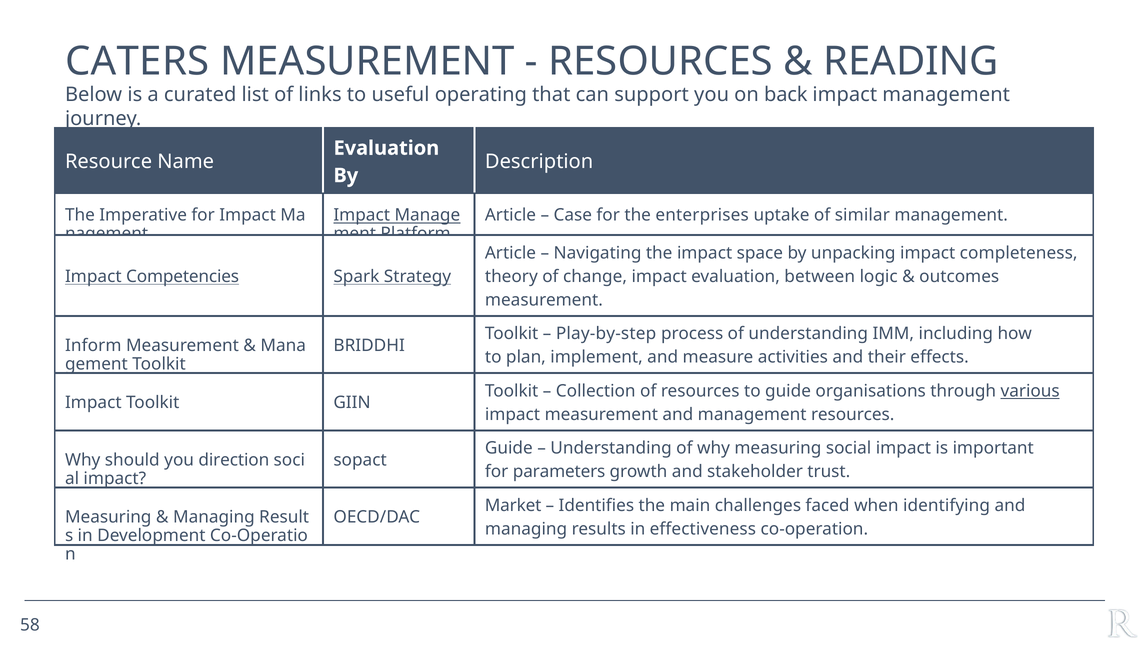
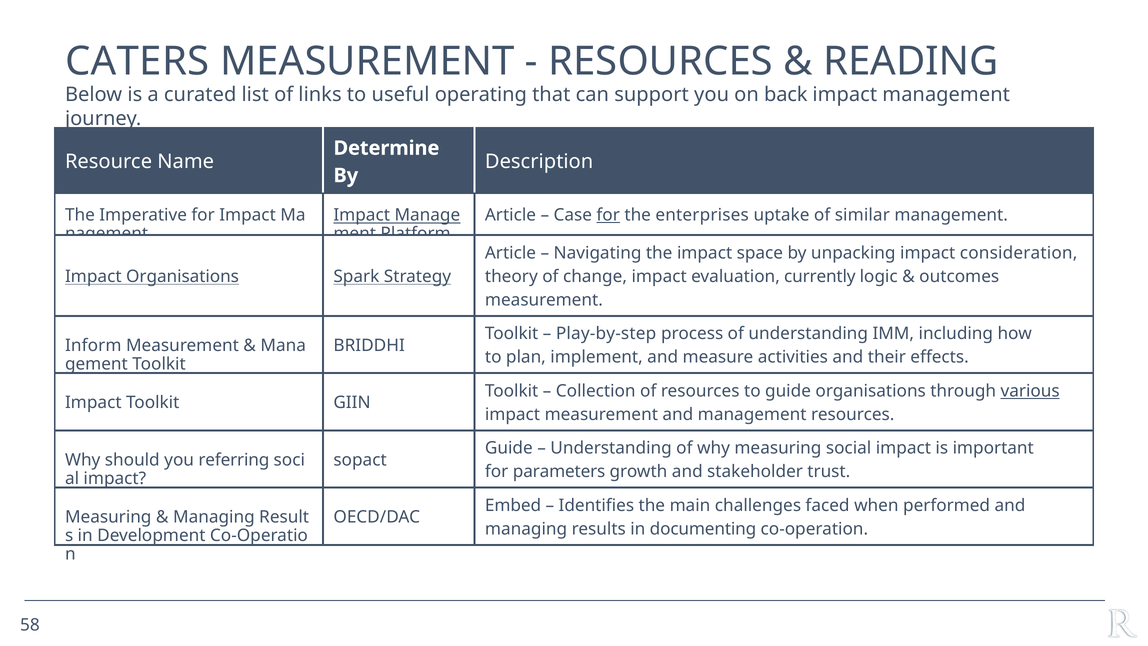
Evaluation at (386, 148): Evaluation -> Determine
for at (608, 215) underline: none -> present
completeness: completeness -> consideration
Impact Competencies: Competencies -> Organisations
between: between -> currently
direction: direction -> referring
Market: Market -> Embed
identifying: identifying -> performed
effectiveness: effectiveness -> documenting
